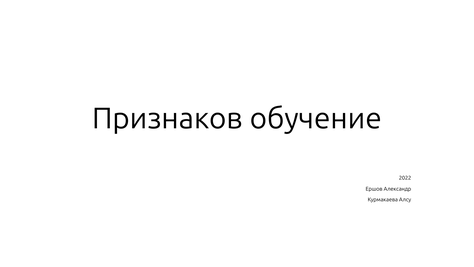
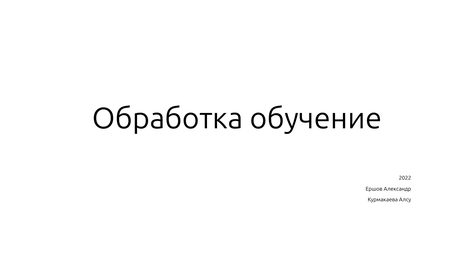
Признаков: Признаков -> Обработка
